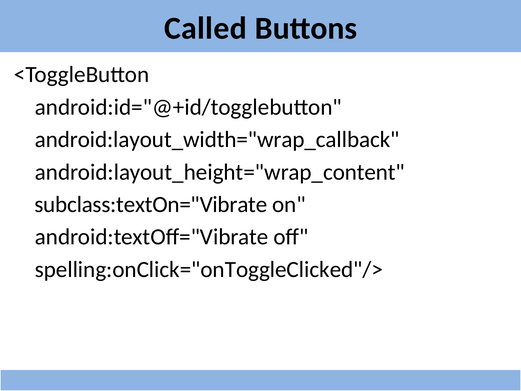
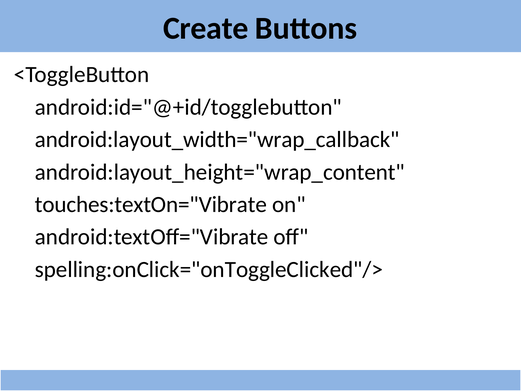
Called: Called -> Create
subclass:textOn="Vibrate: subclass:textOn="Vibrate -> touches:textOn="Vibrate
